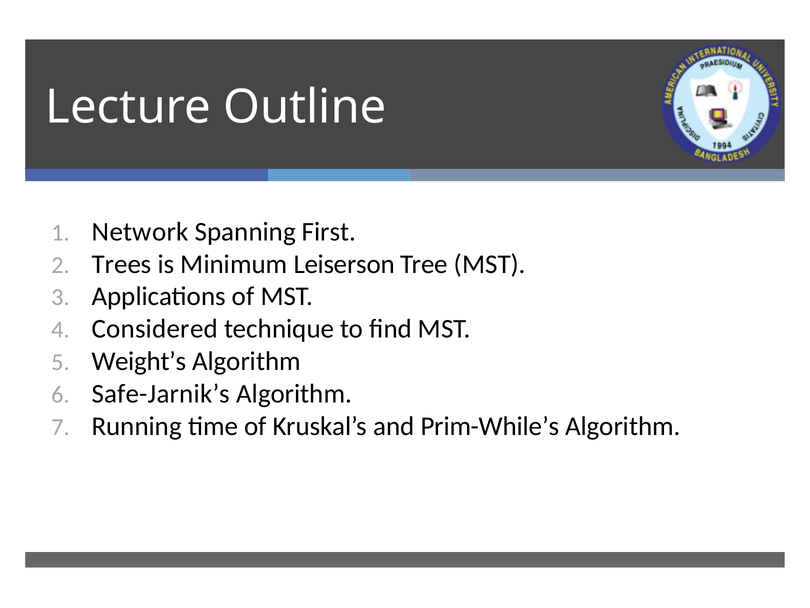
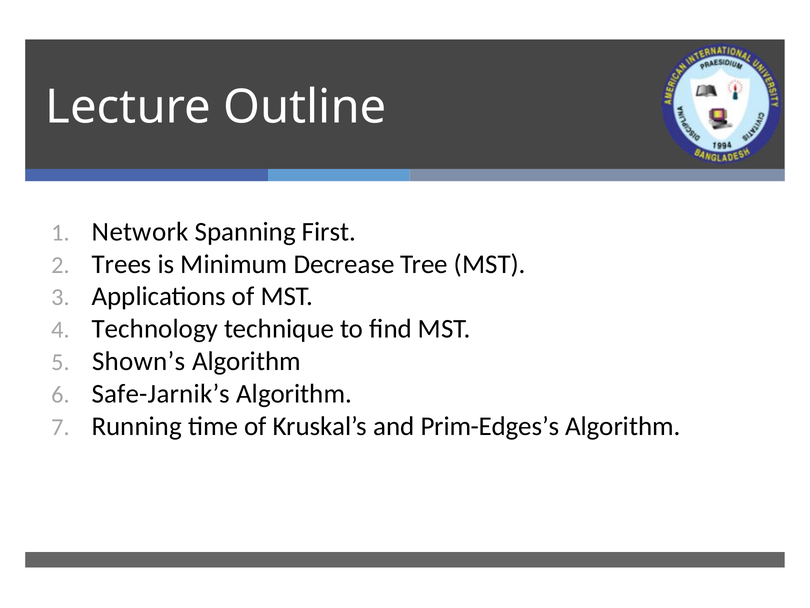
Leiserson: Leiserson -> Decrease
Considered: Considered -> Technology
Weight’s: Weight’s -> Shown’s
Prim-While’s: Prim-While’s -> Prim-Edges’s
